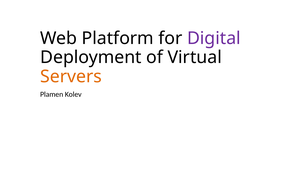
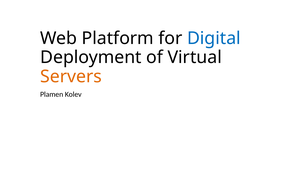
Digital colour: purple -> blue
